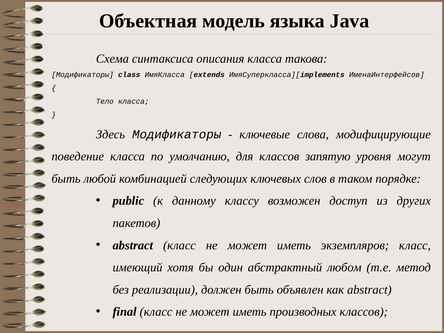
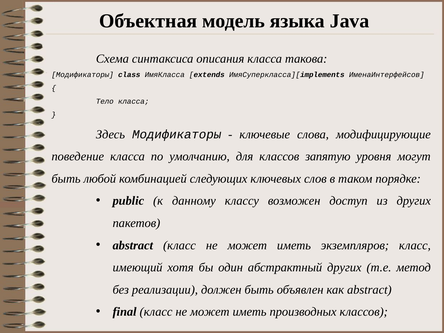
абстрактный любом: любом -> других
